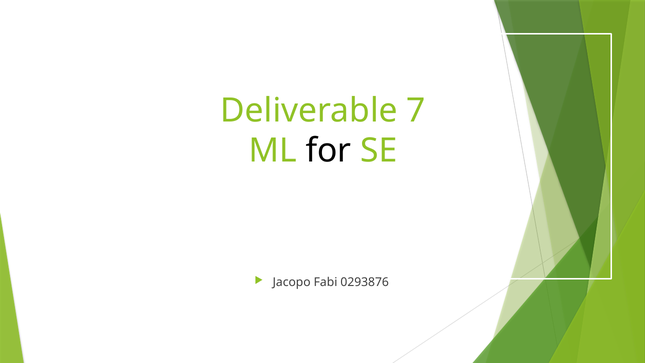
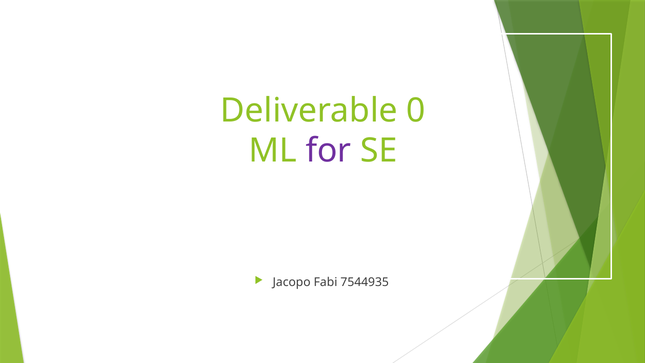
7: 7 -> 0
for colour: black -> purple
0293876: 0293876 -> 7544935
